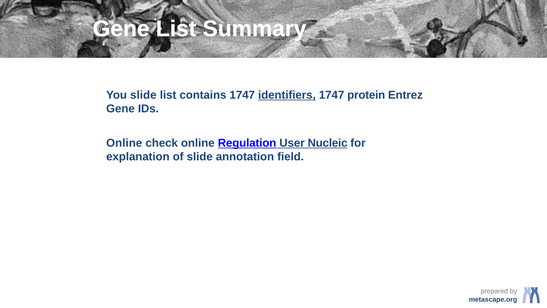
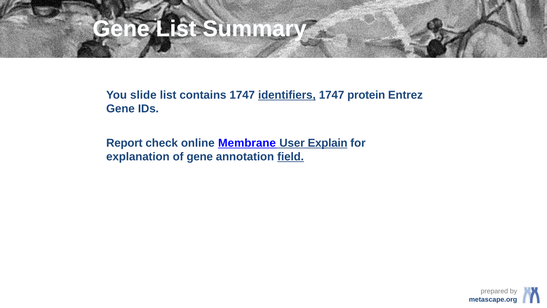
Online at (124, 143): Online -> Report
Regulation: Regulation -> Membrane
Nucleic: Nucleic -> Explain
of slide: slide -> gene
field underline: none -> present
